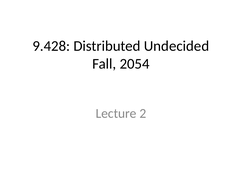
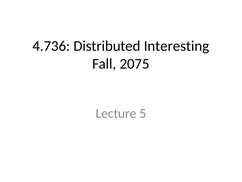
9.428: 9.428 -> 4.736
Undecided: Undecided -> Interesting
2054: 2054 -> 2075
2: 2 -> 5
